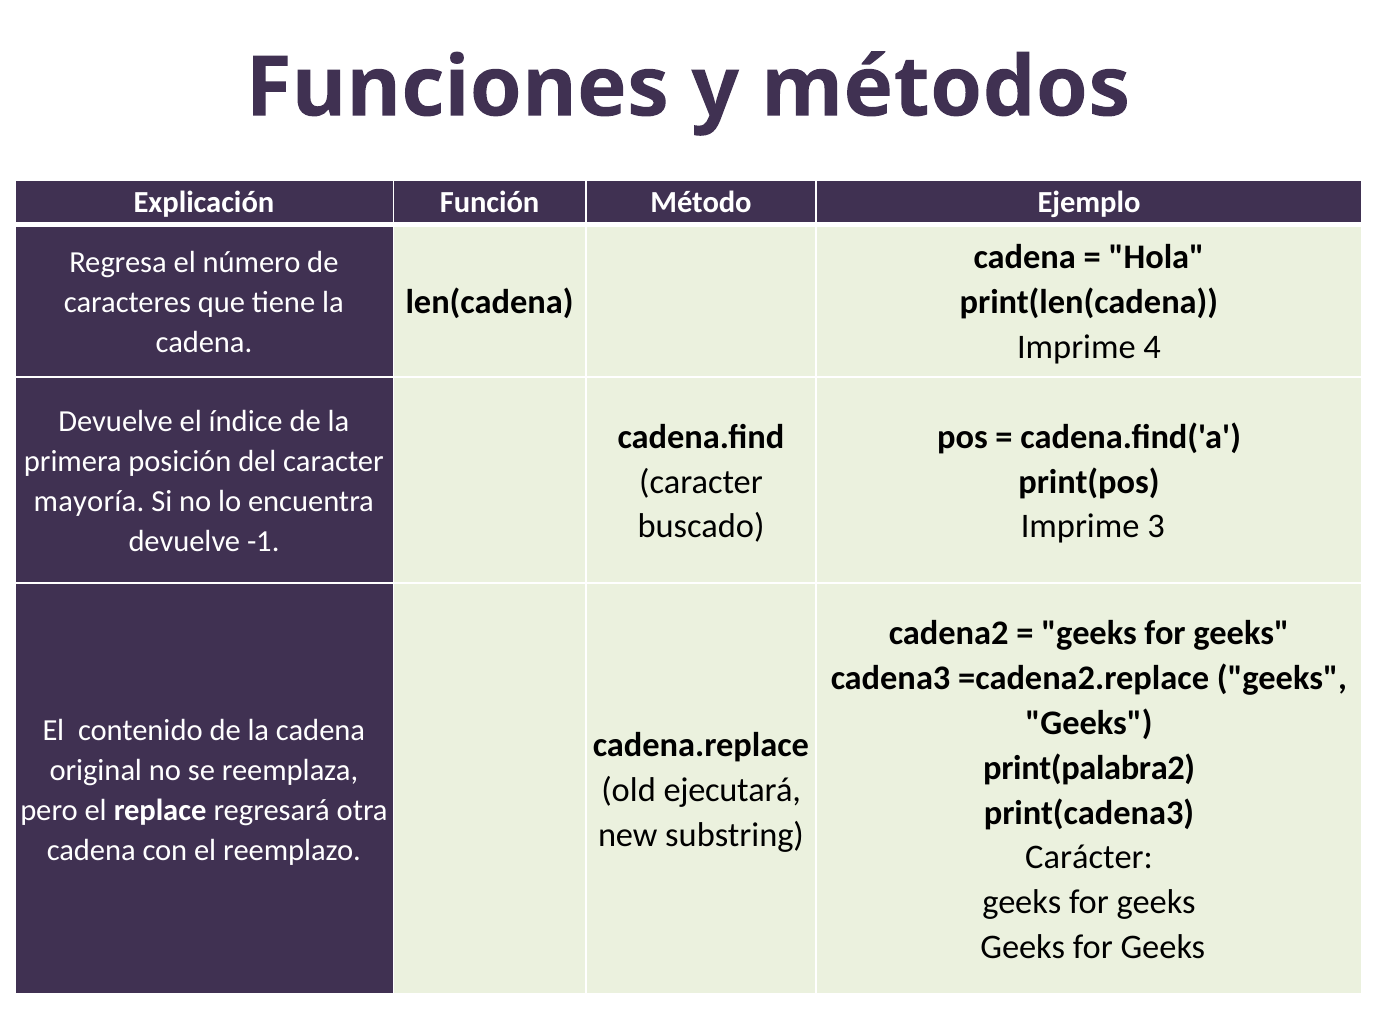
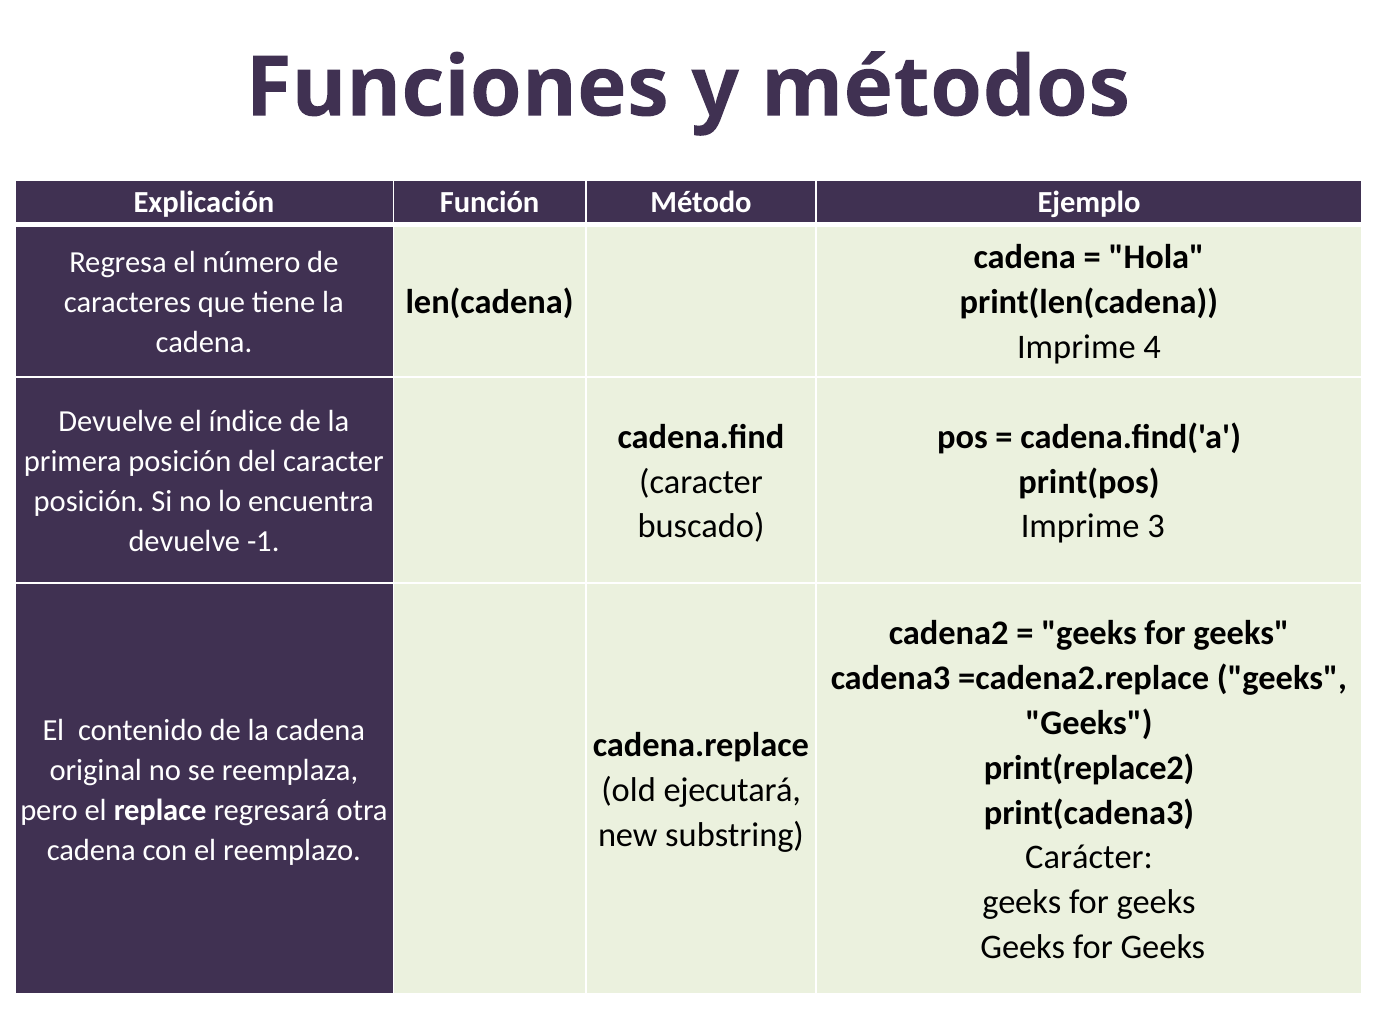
mayoría at (89, 501): mayoría -> posición
print(palabra2: print(palabra2 -> print(replace2
